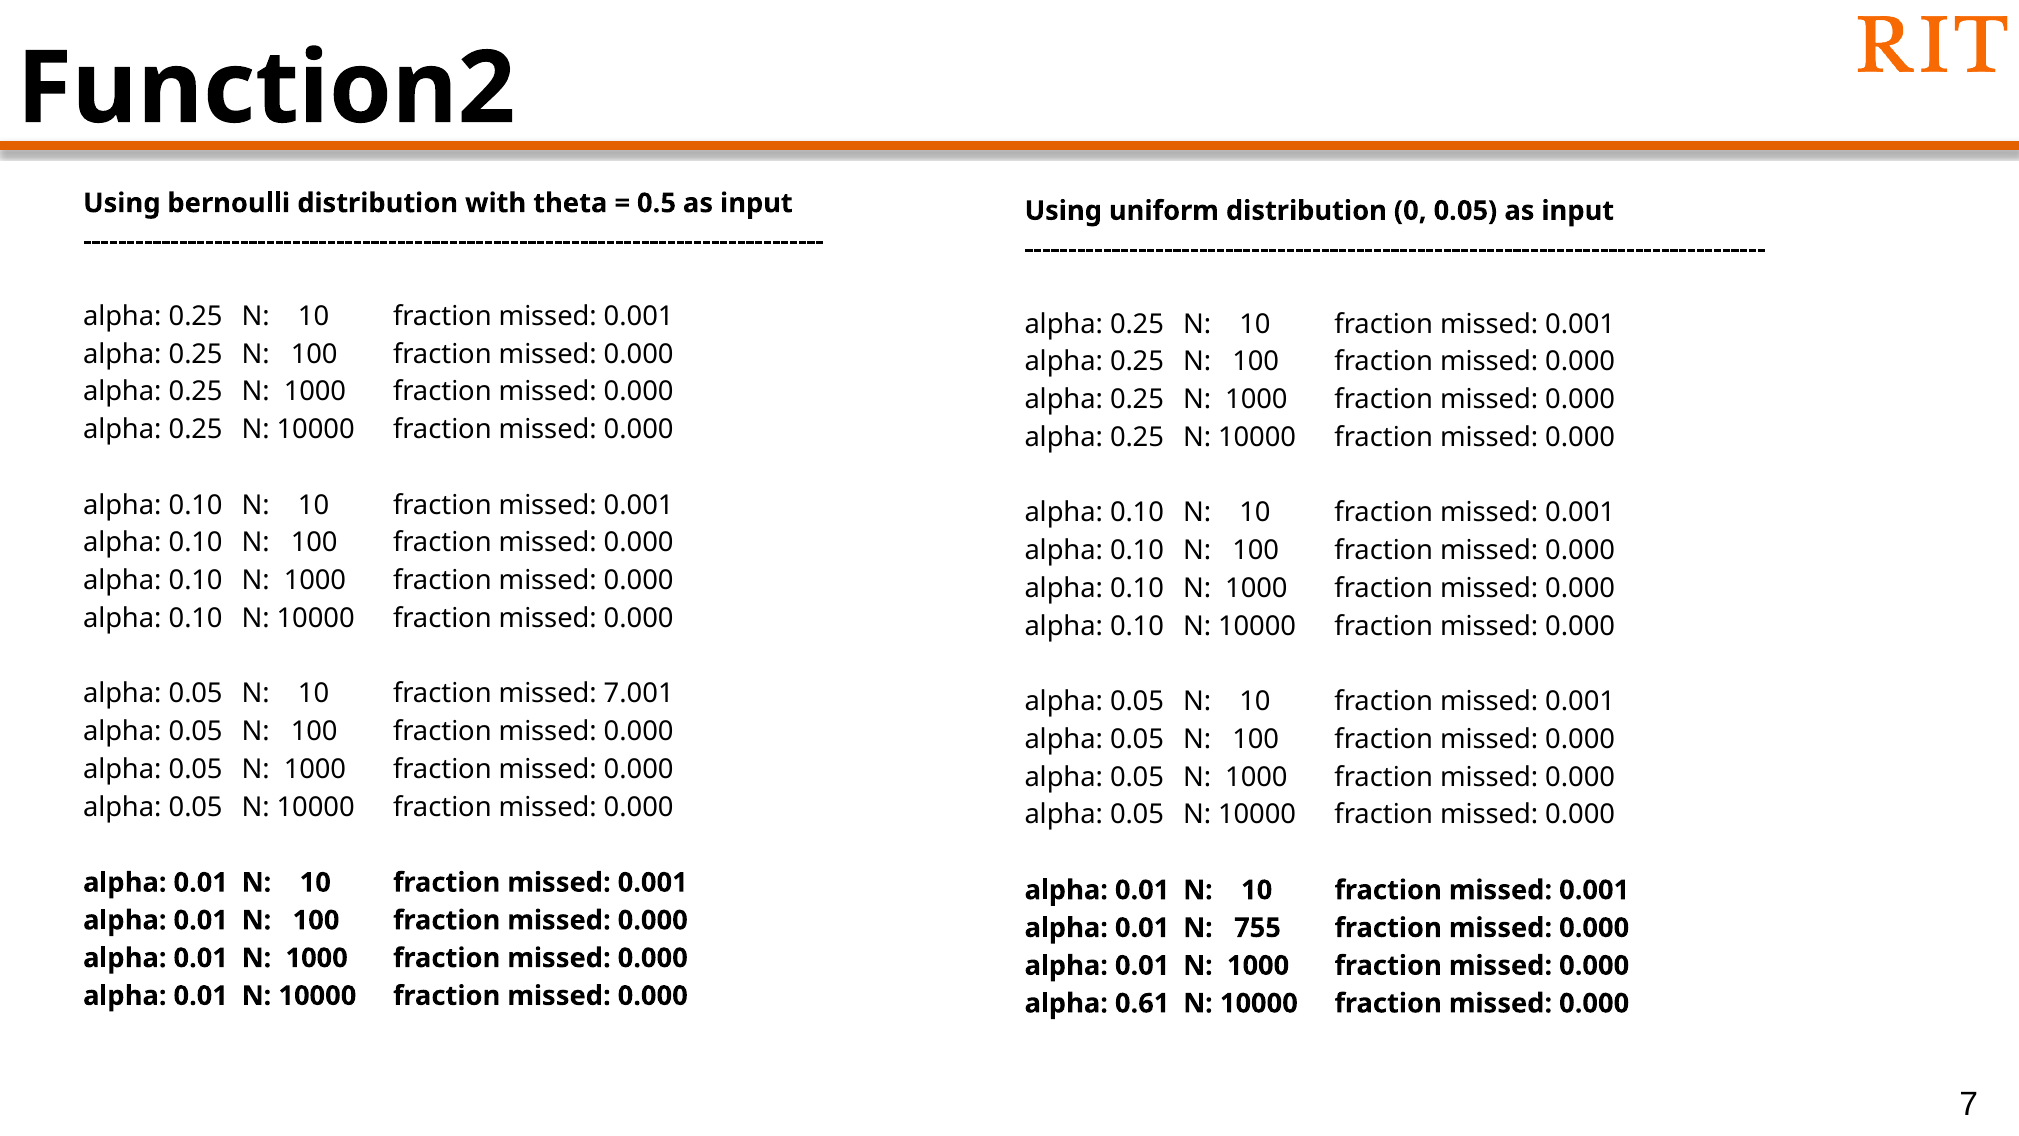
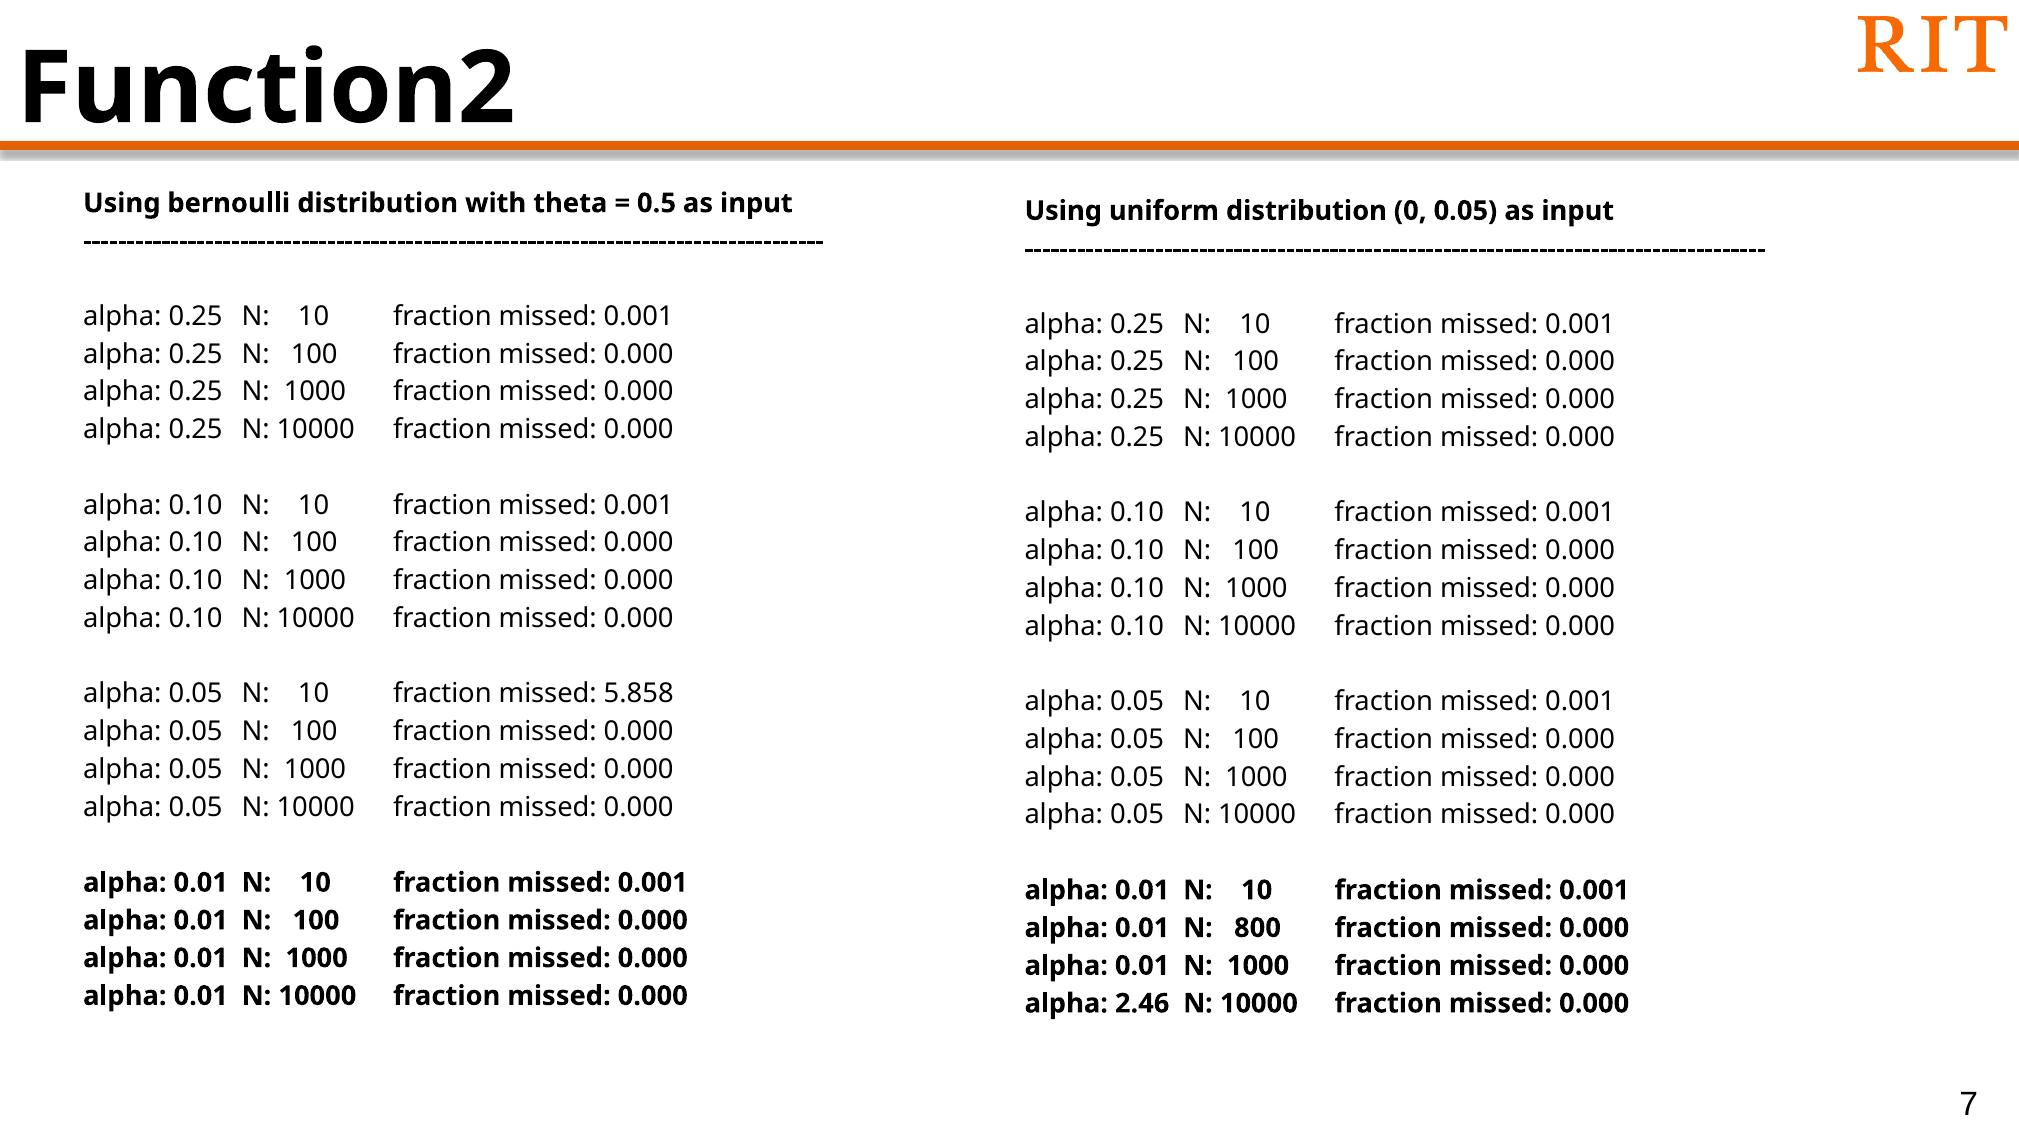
7.001: 7.001 -> 5.858
755: 755 -> 800
0.61: 0.61 -> 2.46
